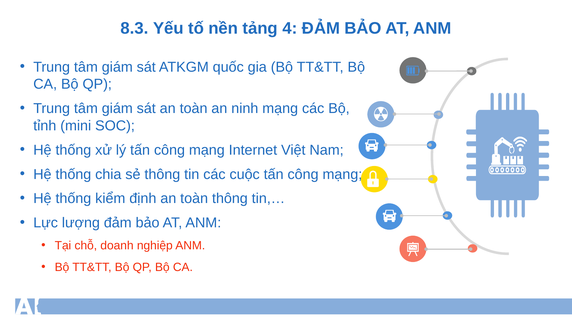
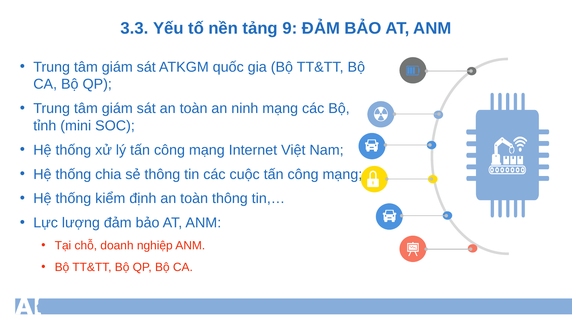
8.3: 8.3 -> 3.3
4: 4 -> 9
